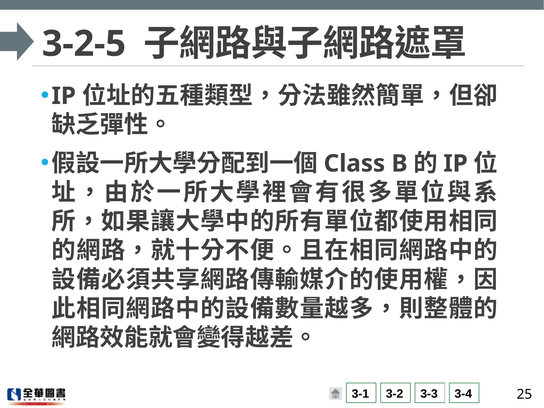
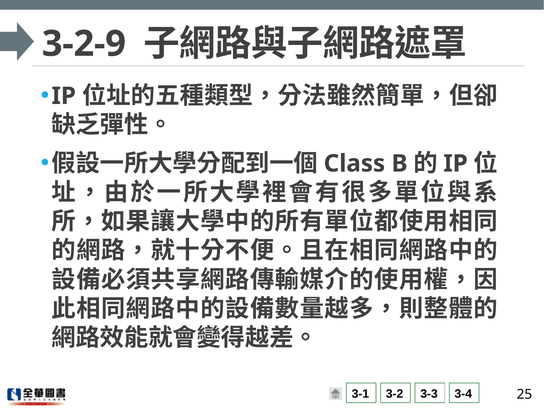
3-2-5: 3-2-5 -> 3-2-9
